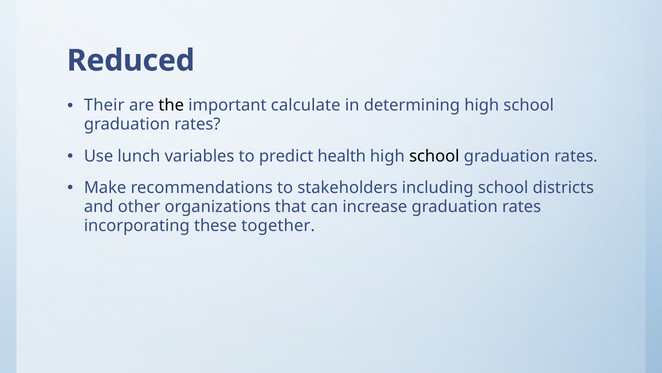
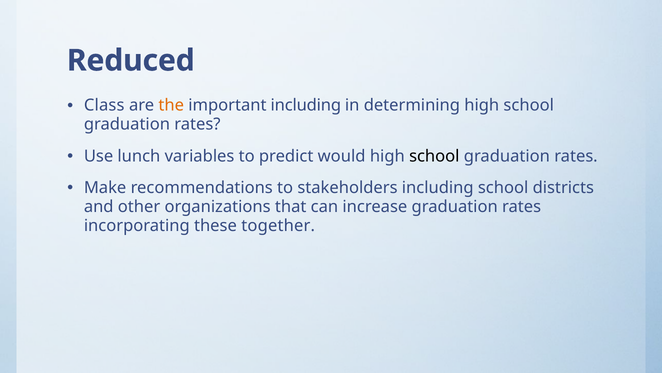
Their: Their -> Class
the colour: black -> orange
important calculate: calculate -> including
health: health -> would
